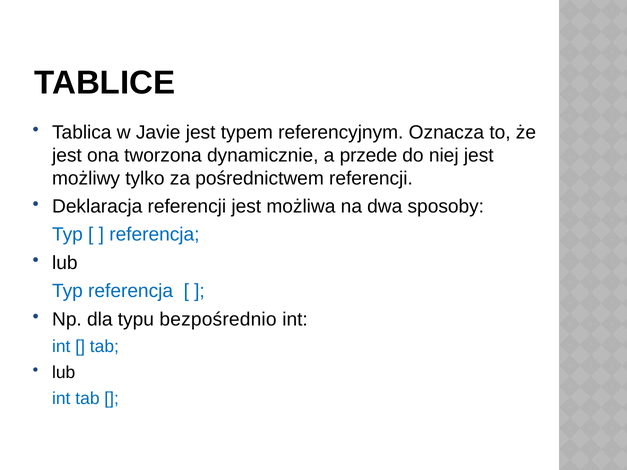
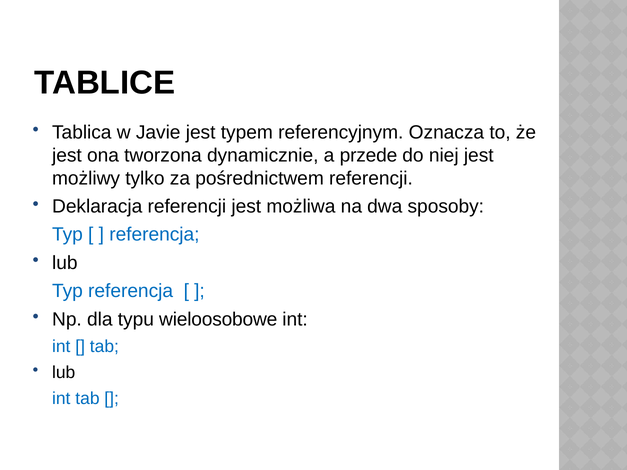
bezpośrednio: bezpośrednio -> wieloosobowe
